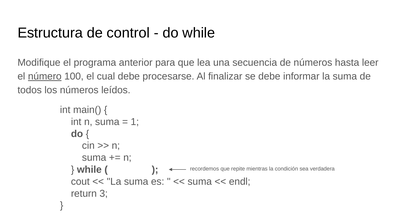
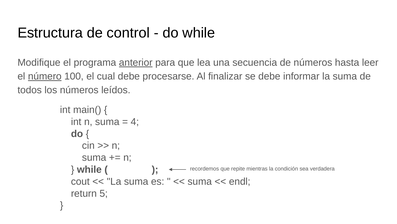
anterior underline: none -> present
1: 1 -> 4
3: 3 -> 5
